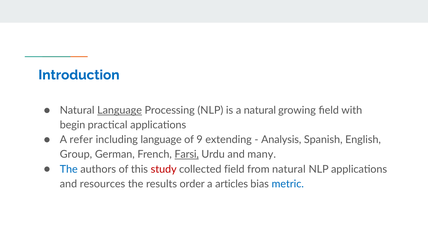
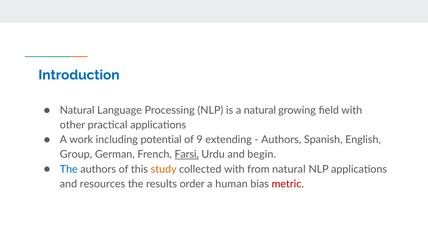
Language at (120, 111) underline: present -> none
begin: begin -> other
refer: refer -> work
including language: language -> potential
Analysis at (281, 140): Analysis -> Authors
many: many -> begin
study colour: red -> orange
collected field: field -> with
articles: articles -> human
metric colour: blue -> red
